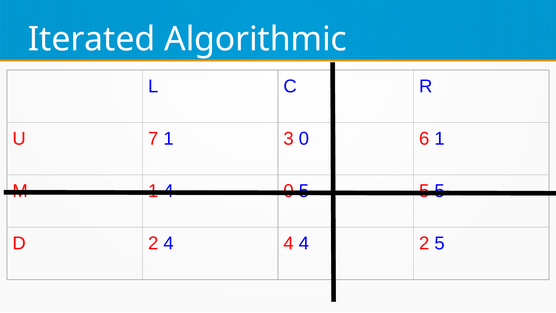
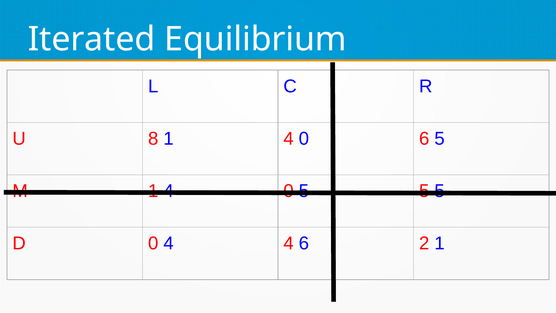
Algorithmic: Algorithmic -> Equilibrium
7: 7 -> 8
3 at (289, 139): 3 -> 4
6 1: 1 -> 5
D 2: 2 -> 0
4 4 4: 4 -> 6
2 5: 5 -> 1
